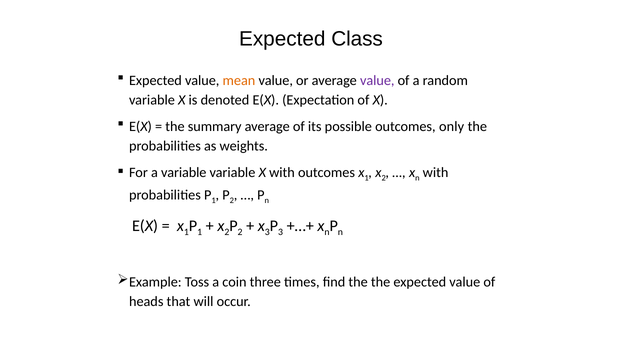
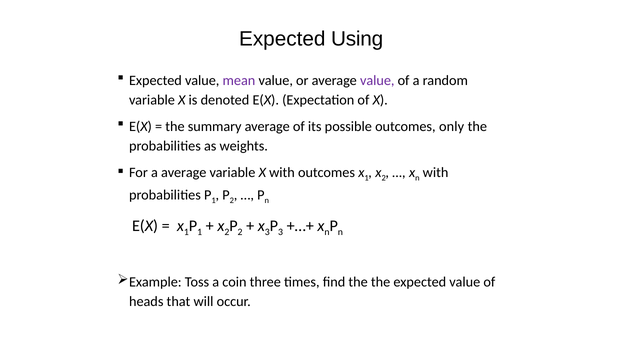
Class: Class -> Using
mean colour: orange -> purple
a variable: variable -> average
